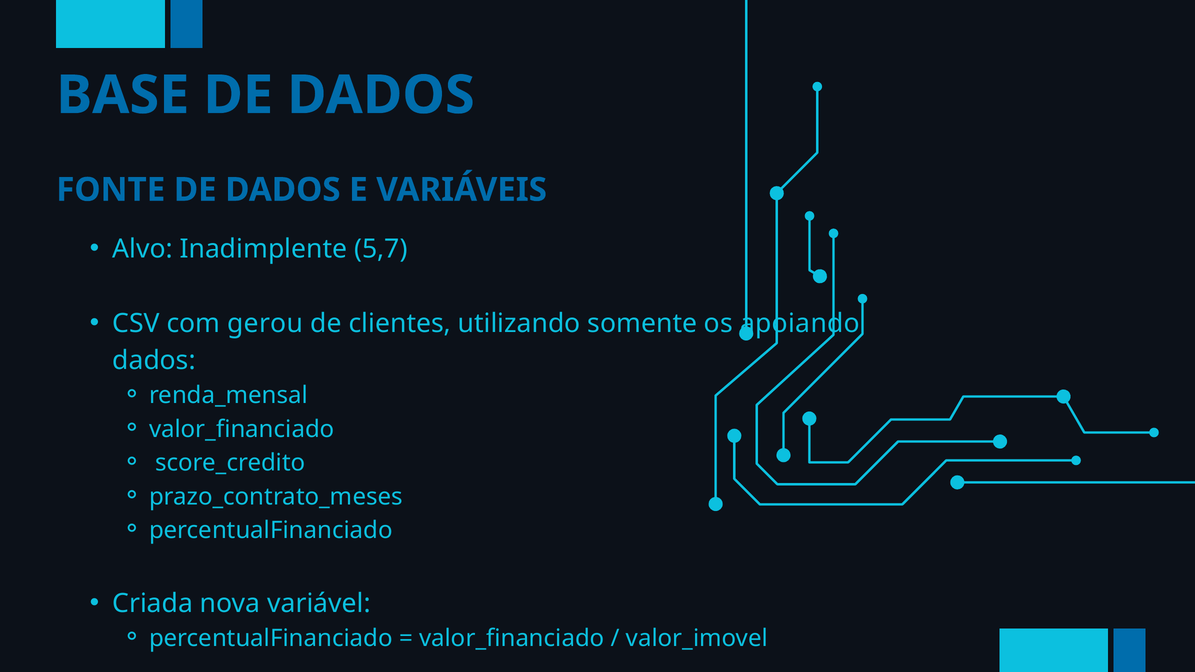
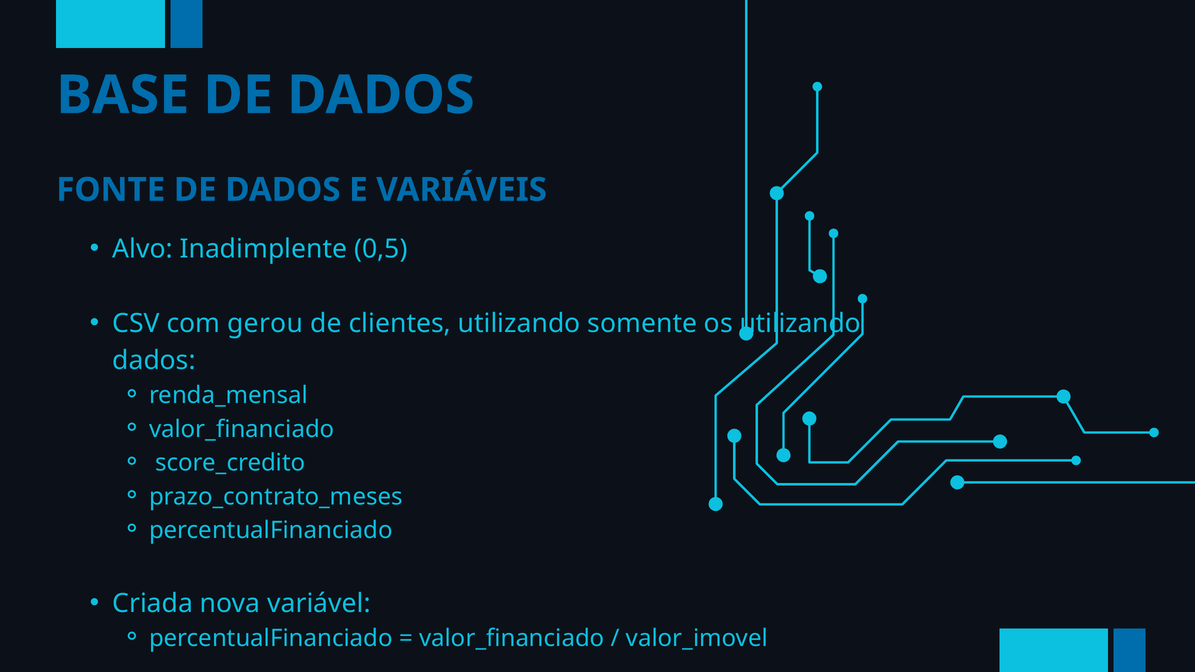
5,7: 5,7 -> 0,5
os apoiando: apoiando -> utilizando
